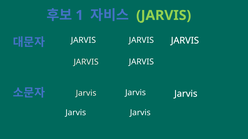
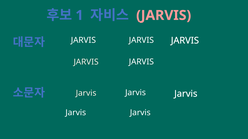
JARVIS at (164, 15) colour: light green -> pink
